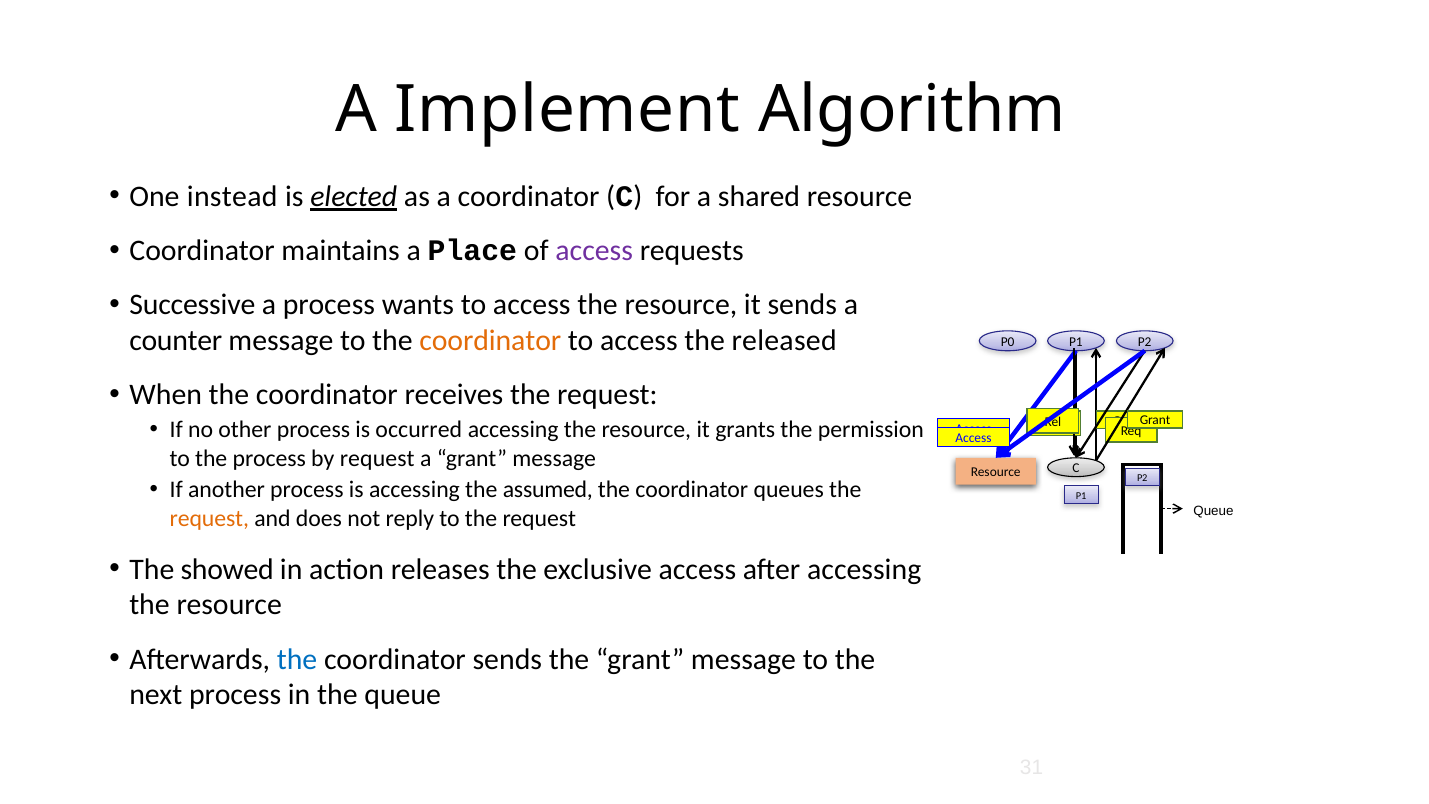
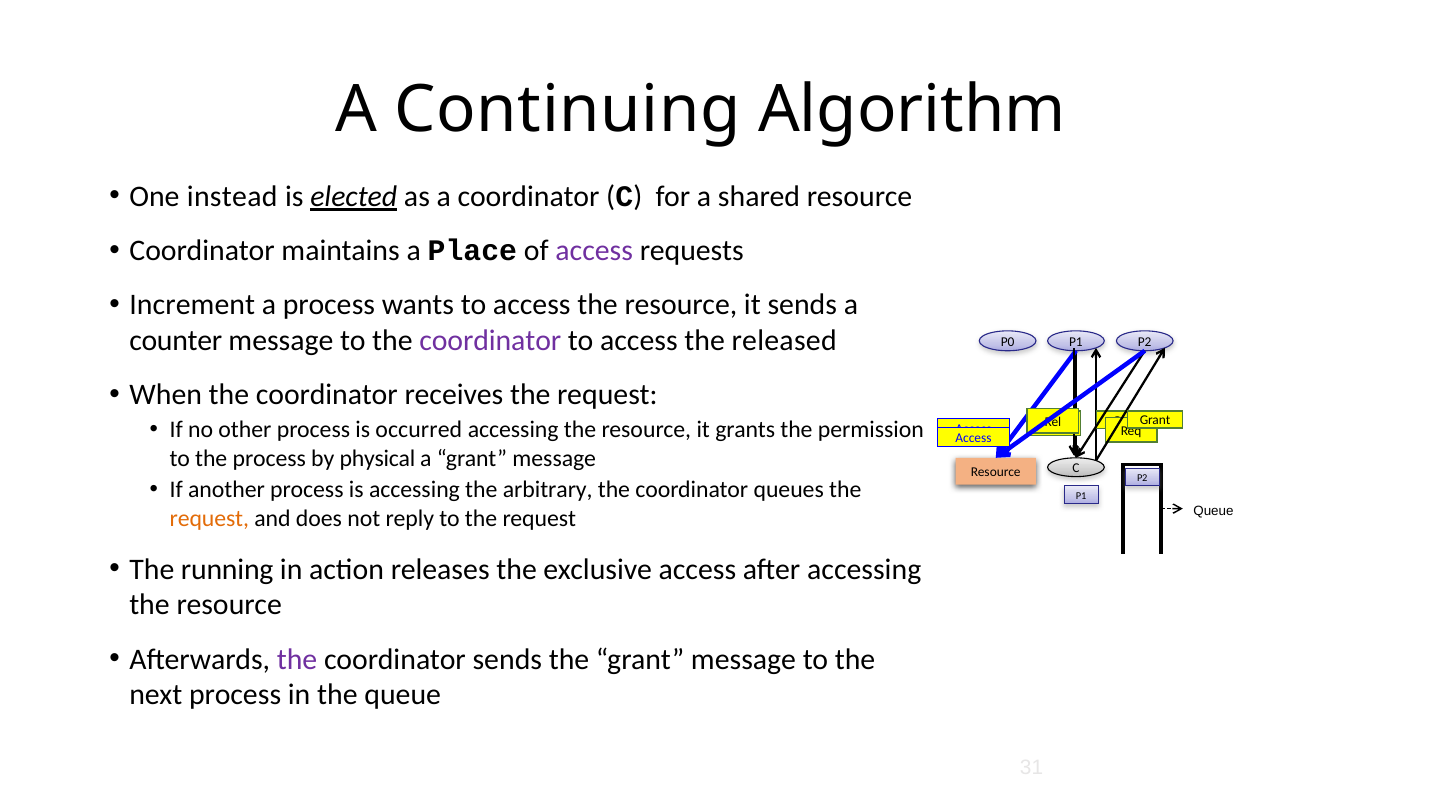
Implement: Implement -> Continuing
Successive: Successive -> Increment
coordinator at (490, 341) colour: orange -> purple
by request: request -> physical
assumed: assumed -> arbitrary
showed: showed -> running
the at (297, 659) colour: blue -> purple
